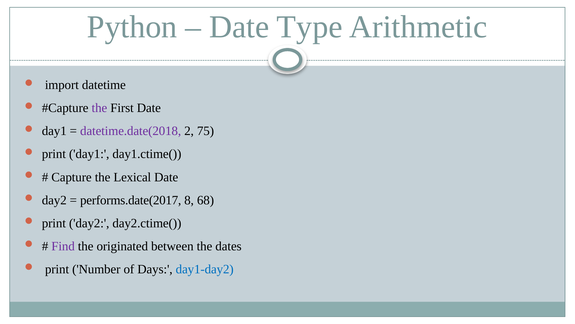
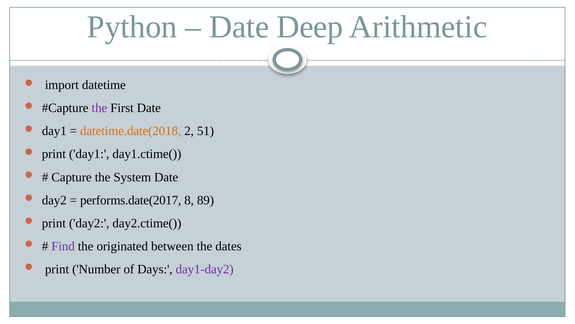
Type: Type -> Deep
datetime.date(2018 colour: purple -> orange
75: 75 -> 51
Lexical: Lexical -> System
68: 68 -> 89
day1-day2 colour: blue -> purple
